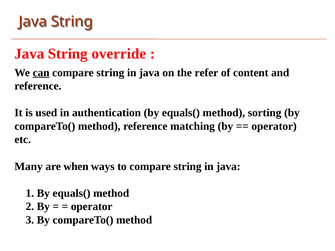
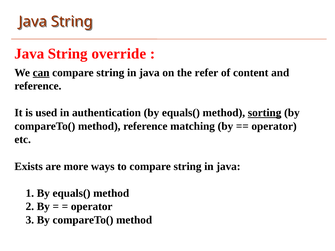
sorting underline: none -> present
Many: Many -> Exists
when: when -> more
